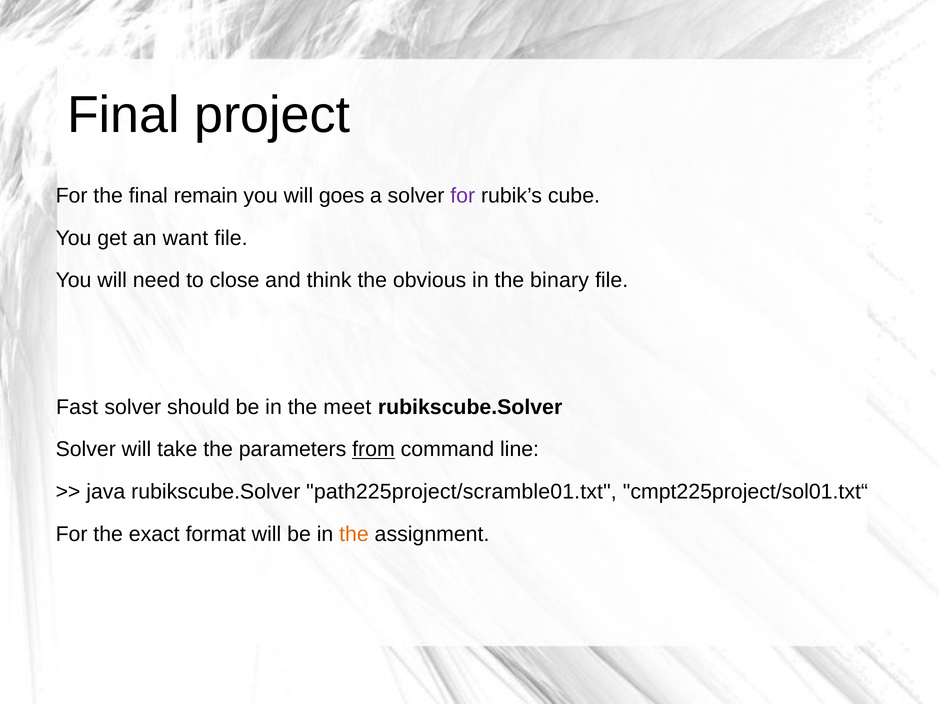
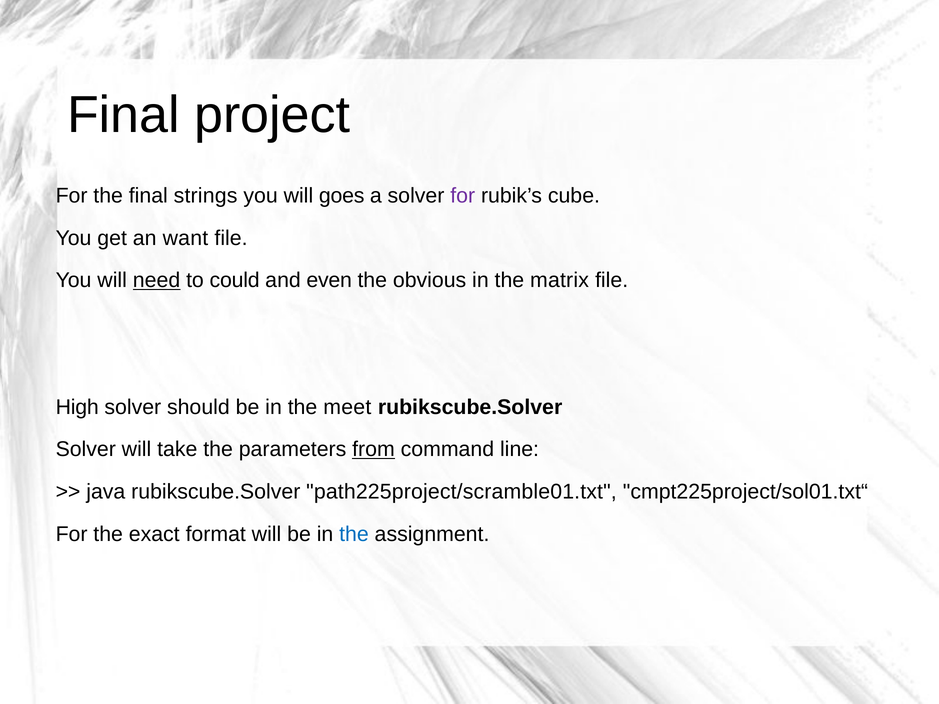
remain: remain -> strings
need underline: none -> present
close: close -> could
think: think -> even
binary: binary -> matrix
Fast: Fast -> High
the at (354, 534) colour: orange -> blue
